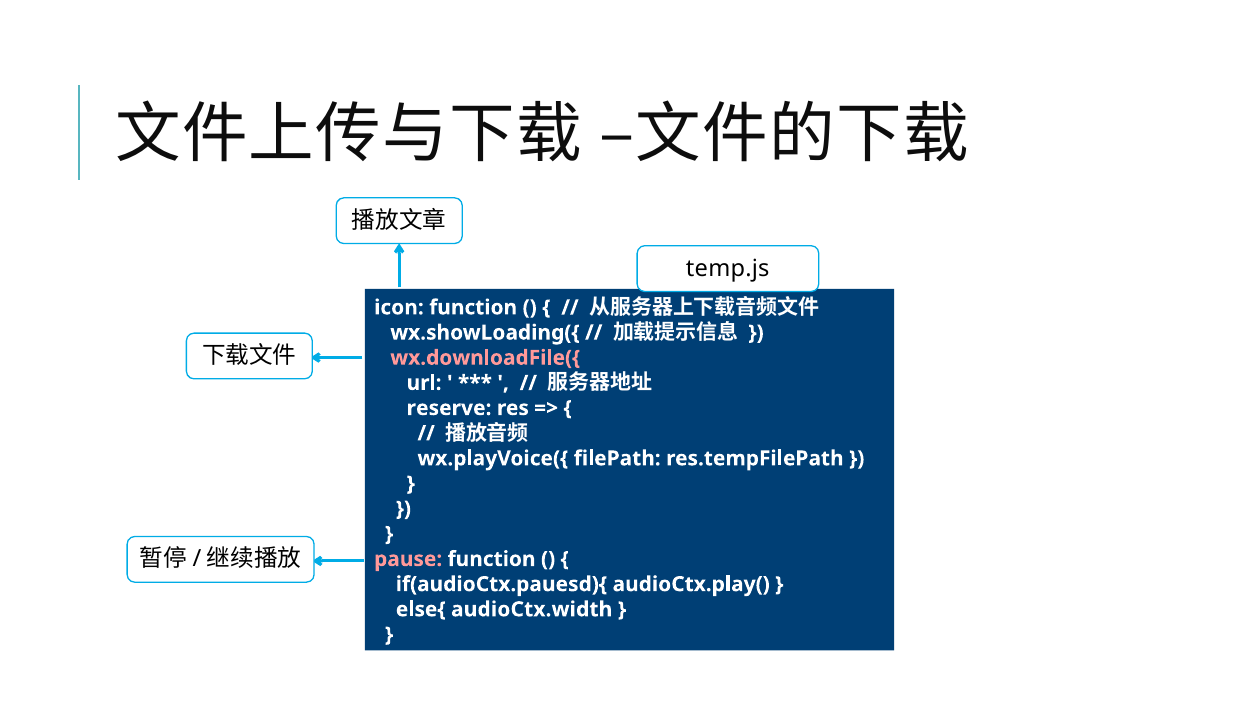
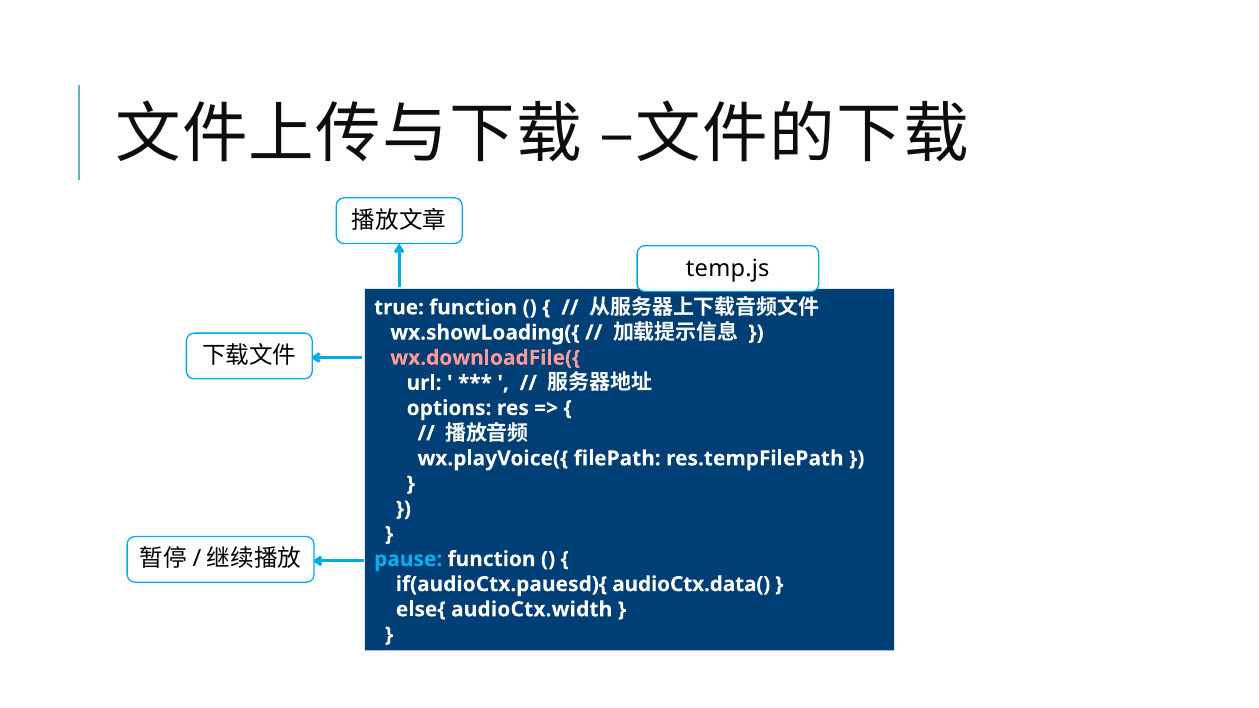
icon: icon -> true
reserve: reserve -> options
pause colour: pink -> light blue
audioCtx.play(: audioCtx.play( -> audioCtx.data(
